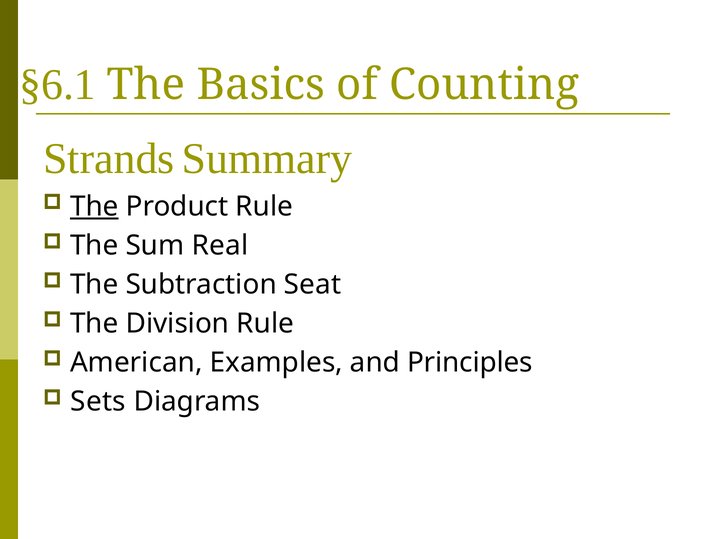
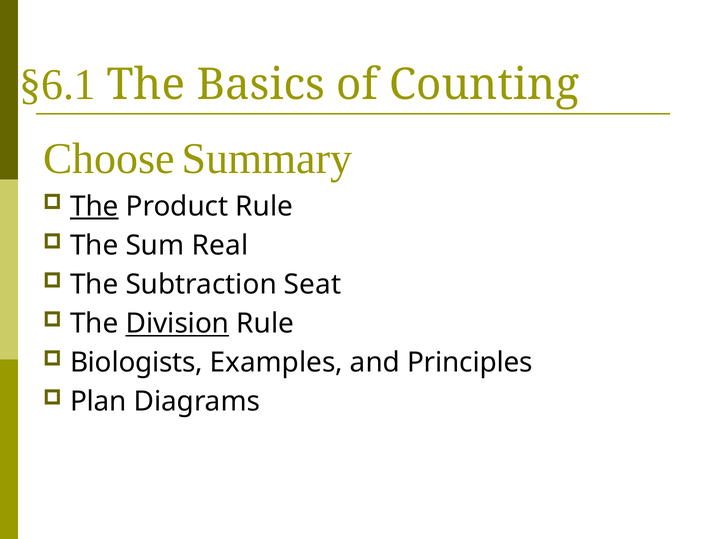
Strands: Strands -> Choose
Division underline: none -> present
American: American -> Biologists
Sets: Sets -> Plan
